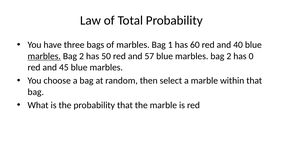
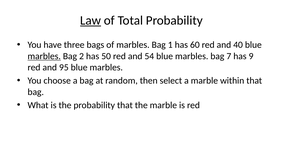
Law underline: none -> present
57: 57 -> 54
2 at (229, 56): 2 -> 7
0: 0 -> 9
45: 45 -> 95
